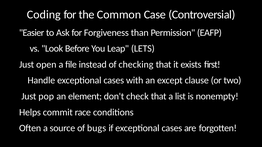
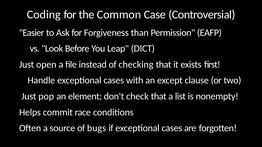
LETS: LETS -> DICT
